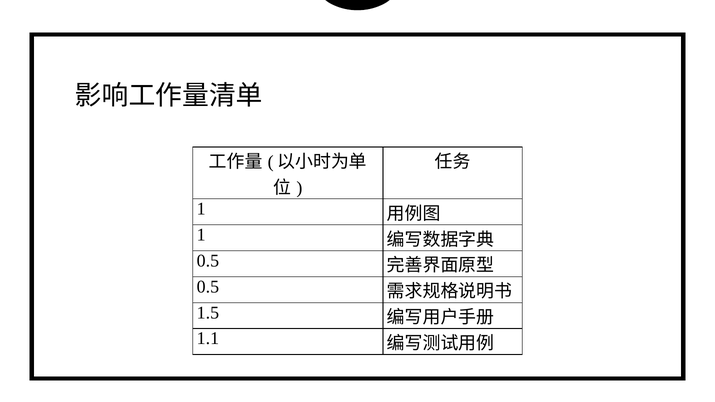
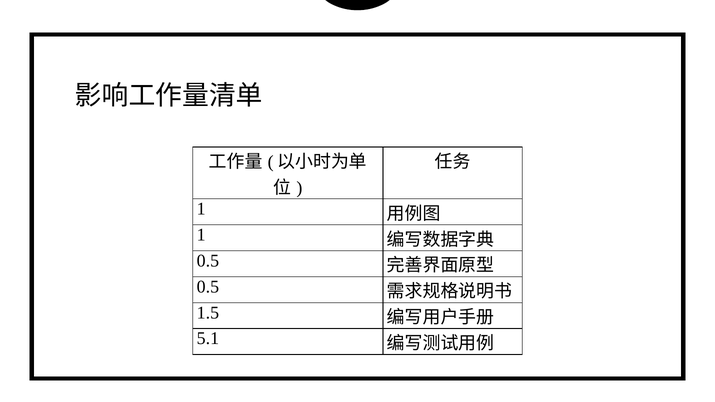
1.1: 1.1 -> 5.1
